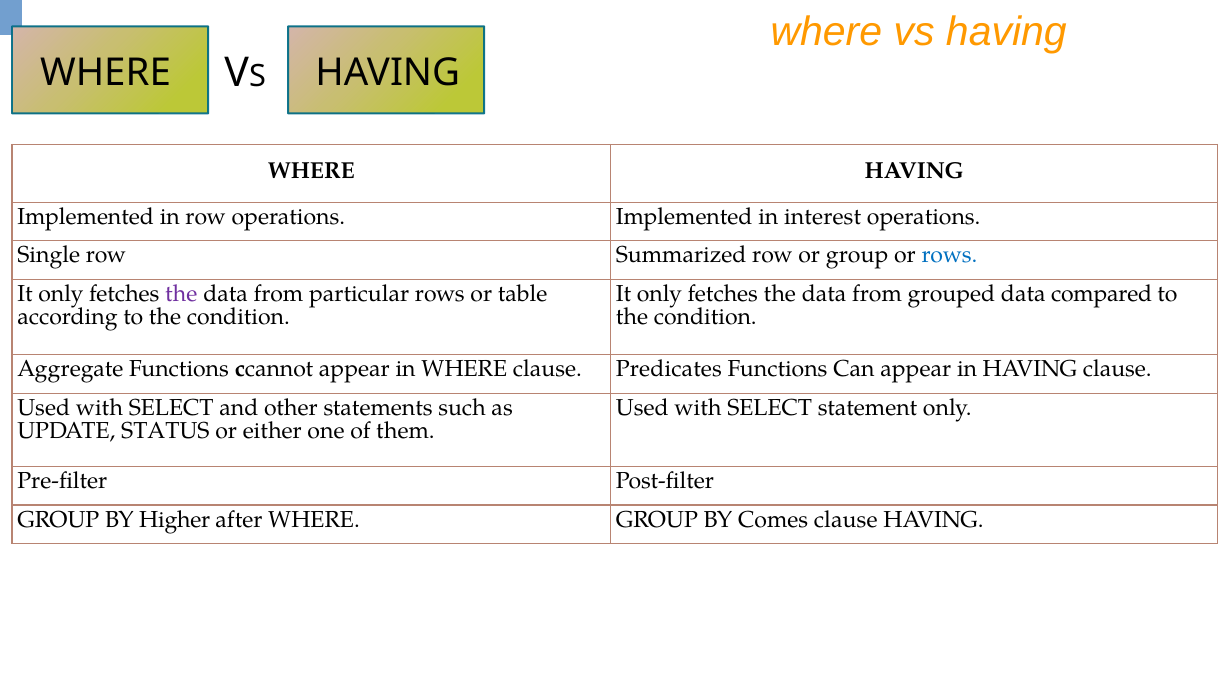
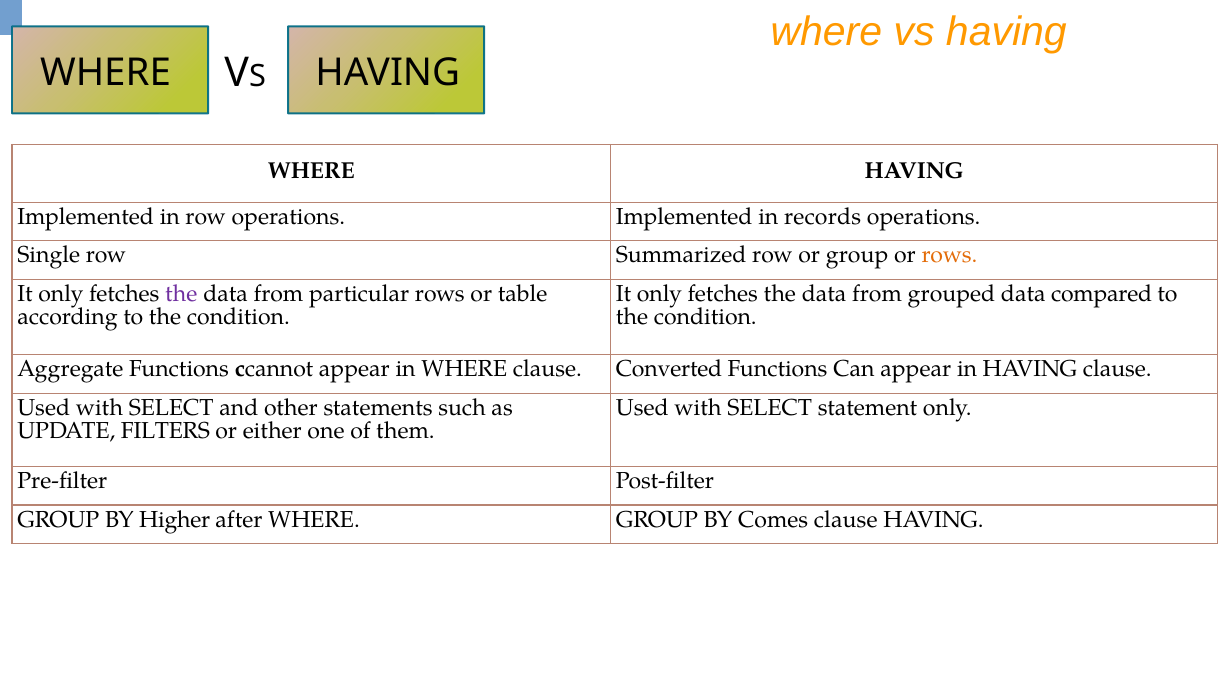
interest: interest -> records
rows at (949, 255) colour: blue -> orange
Predicates: Predicates -> Converted
STATUS: STATUS -> FILTERS
